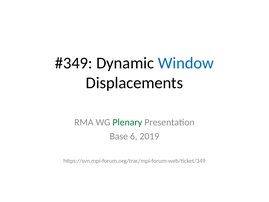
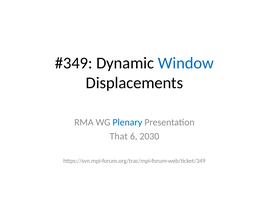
Plenary colour: green -> blue
Base: Base -> That
2019: 2019 -> 2030
